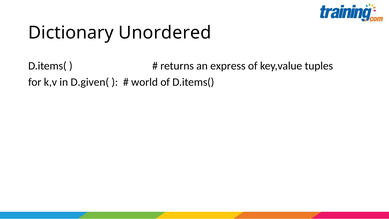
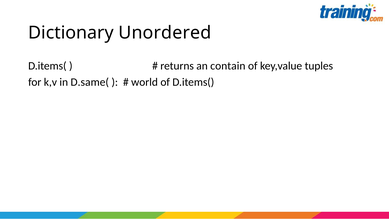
express: express -> contain
D.given(: D.given( -> D.same(
